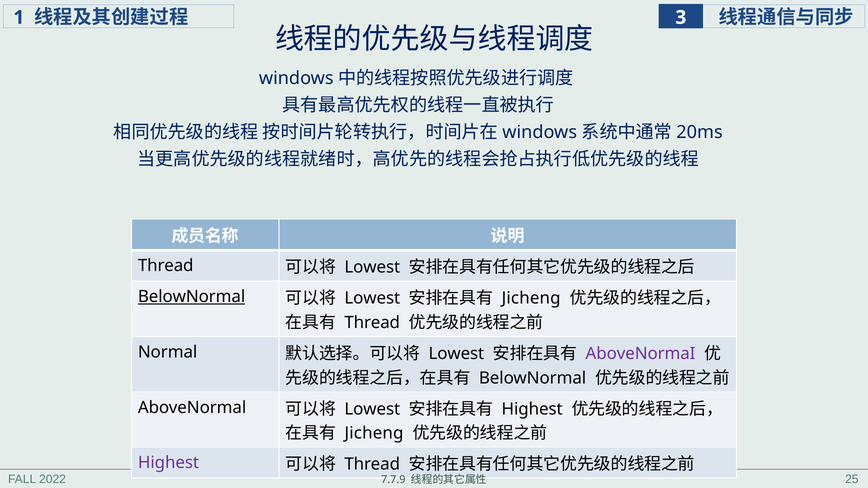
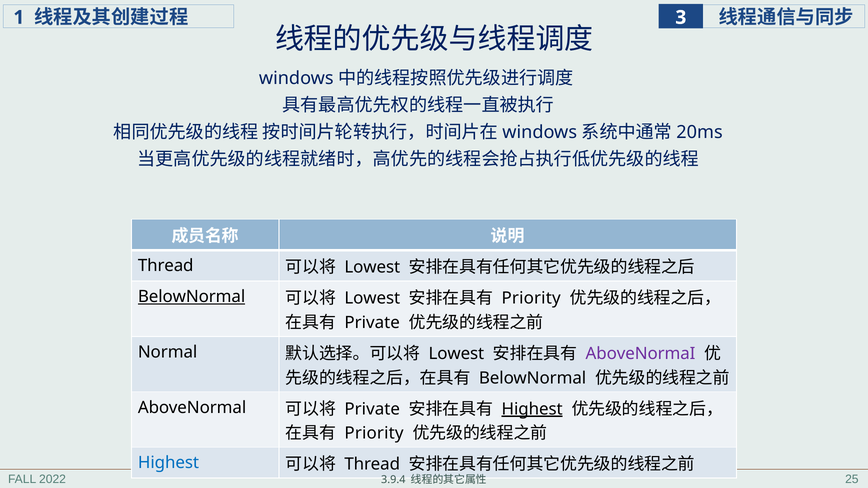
Jicheng at (531, 298): Jicheng -> Priority
Thread at (372, 323): Thread -> Private
Lowest at (372, 409): Lowest -> Private
Highest at (532, 409) underline: none -> present
Jicheng at (374, 434): Jicheng -> Priority
Highest at (168, 463) colour: purple -> blue
7.7.9: 7.7.9 -> 3.9.4
